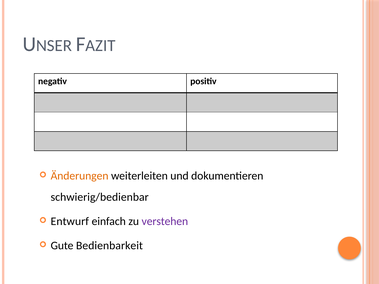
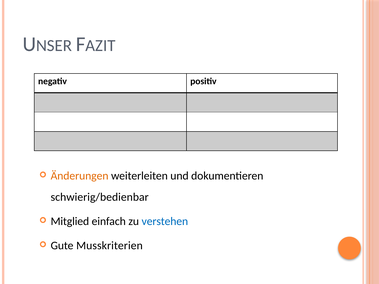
Entwurf: Entwurf -> Mitglied
verstehen colour: purple -> blue
Bedienbarkeit: Bedienbarkeit -> Musskriterien
